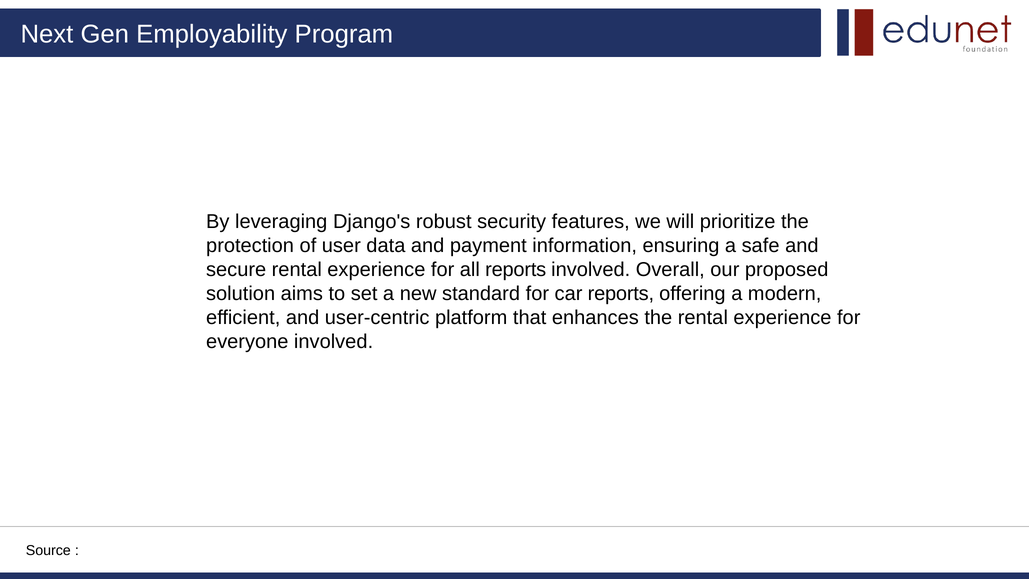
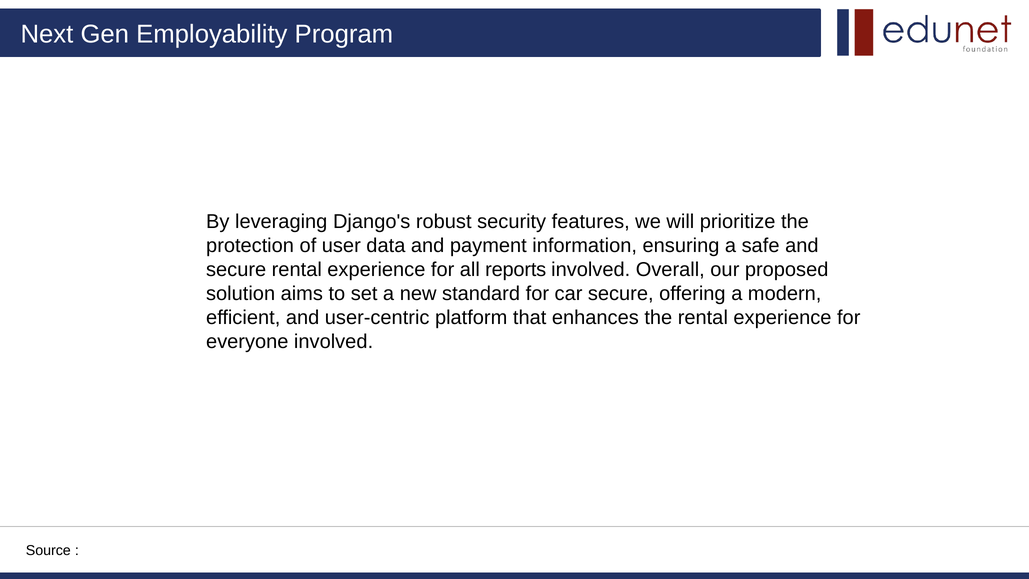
car reports: reports -> secure
